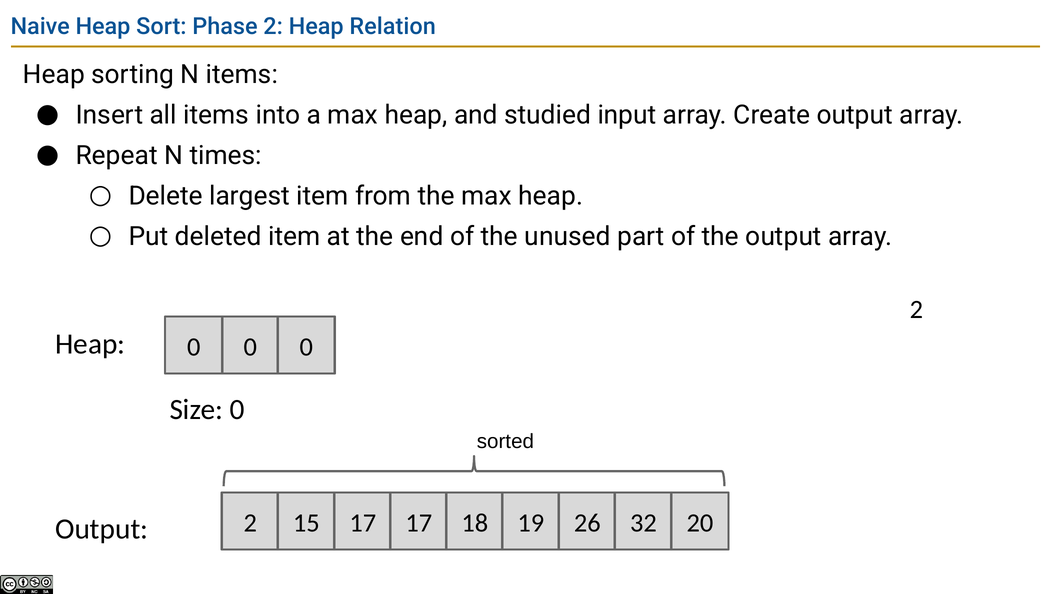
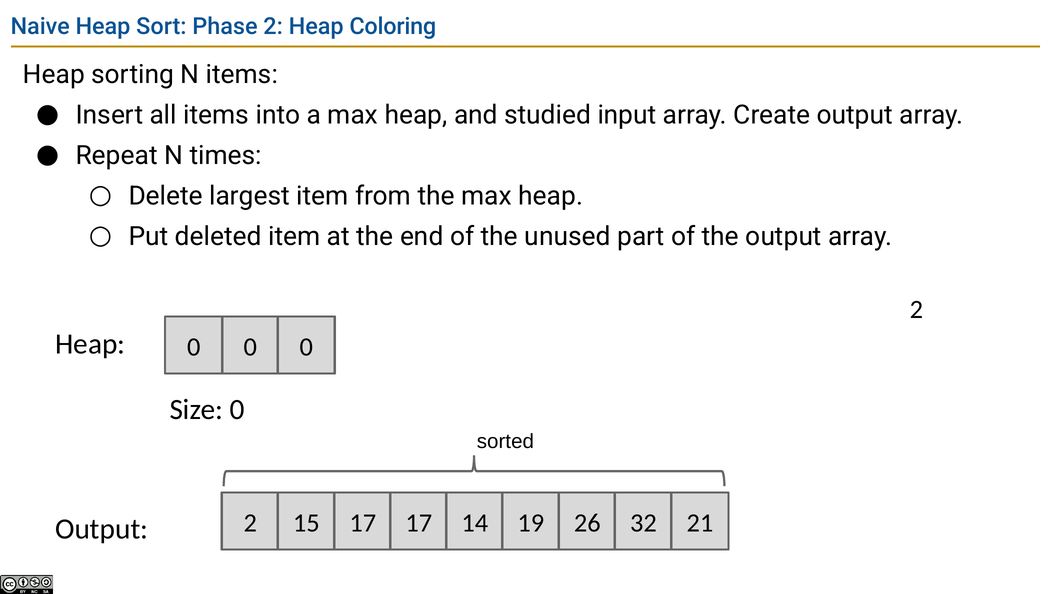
Relation: Relation -> Coloring
18: 18 -> 14
20: 20 -> 21
